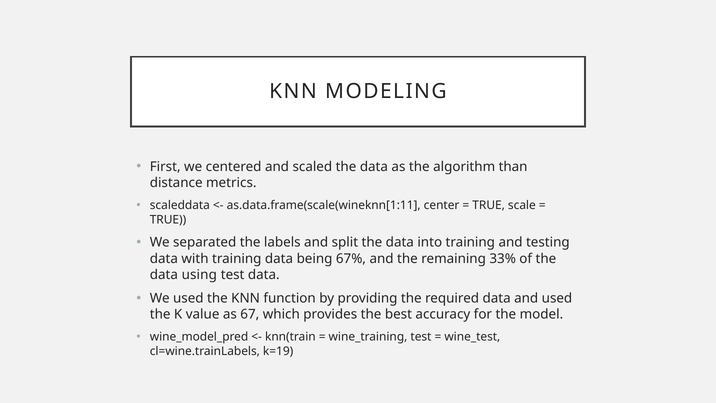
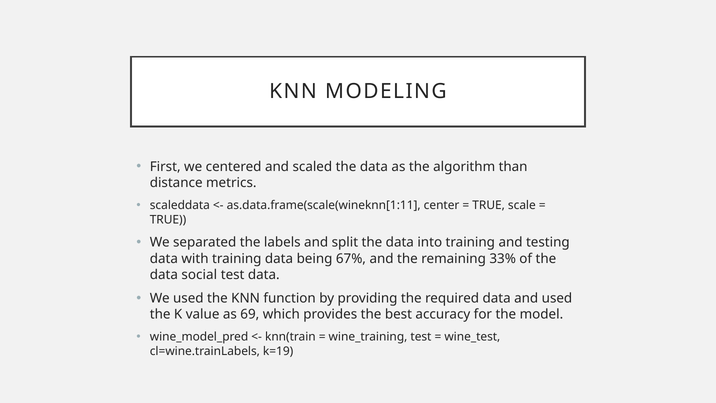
using: using -> social
67: 67 -> 69
